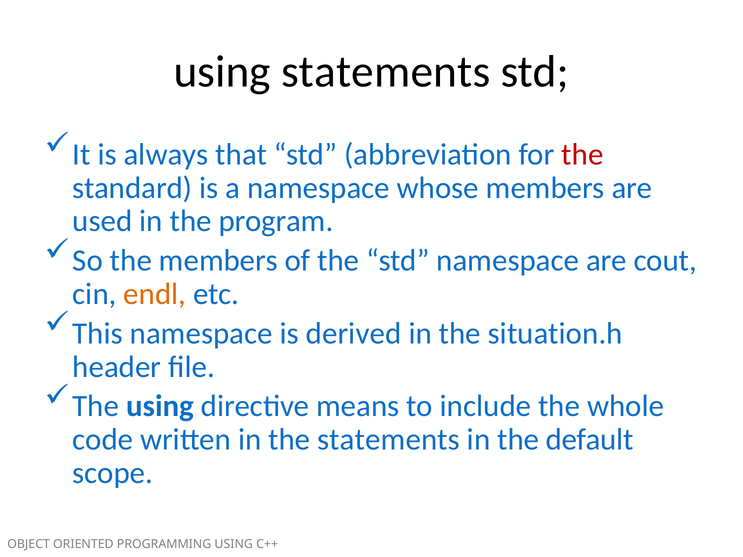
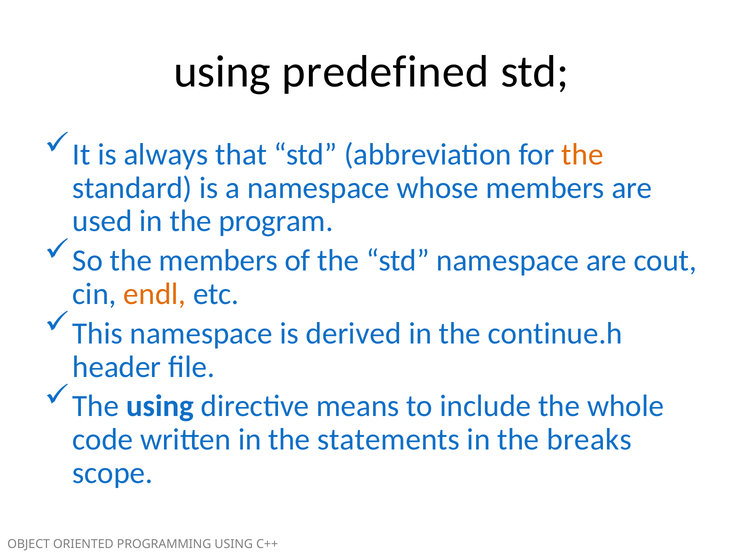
using statements: statements -> predefined
the at (582, 154) colour: red -> orange
situation.h: situation.h -> continue.h
default: default -> breaks
